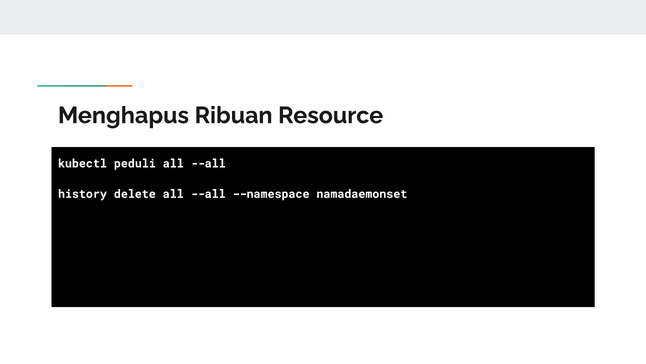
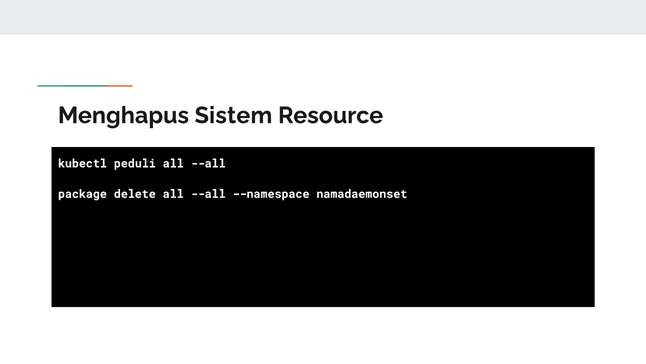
Ribuan: Ribuan -> Sistem
history: history -> package
